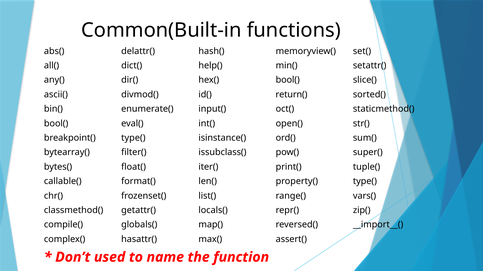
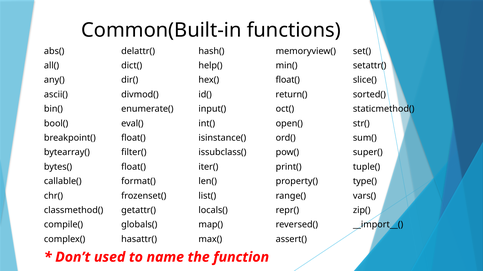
hex( bool(: bool( -> float(
breakpoint( type(: type( -> float(
